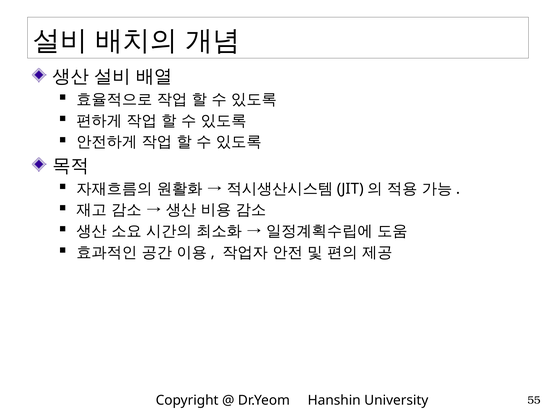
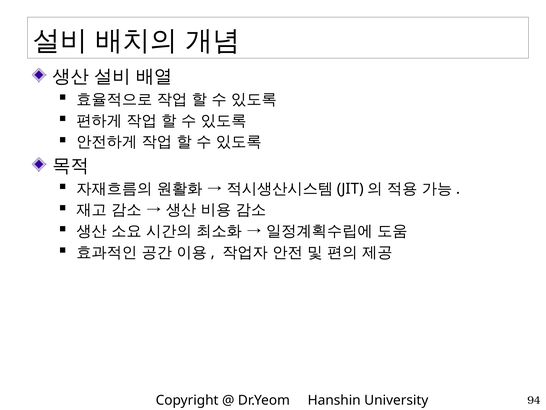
55: 55 -> 94
